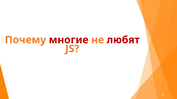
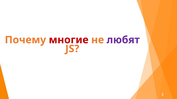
любят colour: red -> purple
